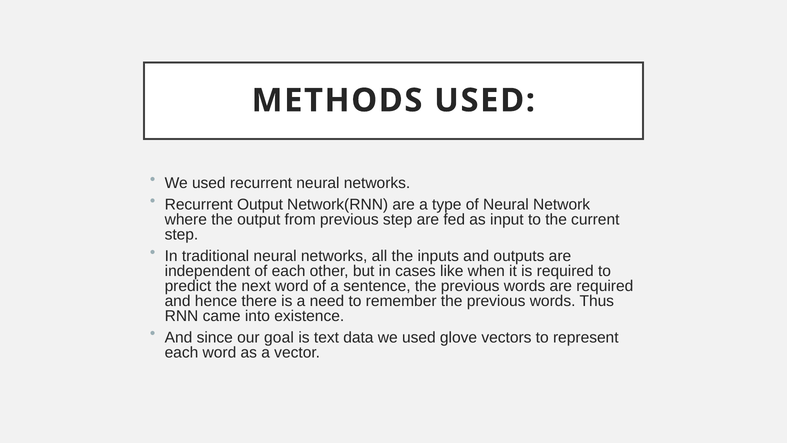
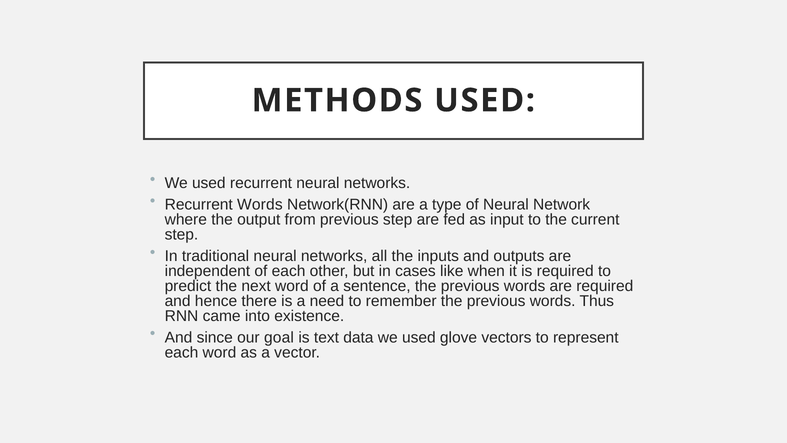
Recurrent Output: Output -> Words
